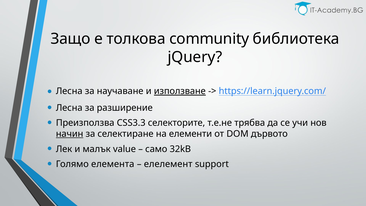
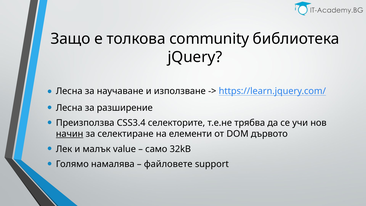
използване underline: present -> none
CSS3.3: CSS3.3 -> CSS3.4
елемента: елемента -> намалява
елелемент: елелемент -> файловете
